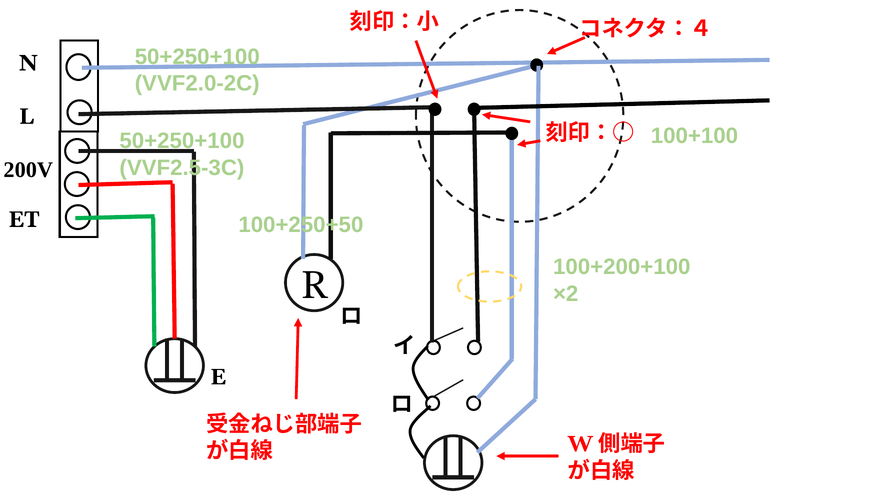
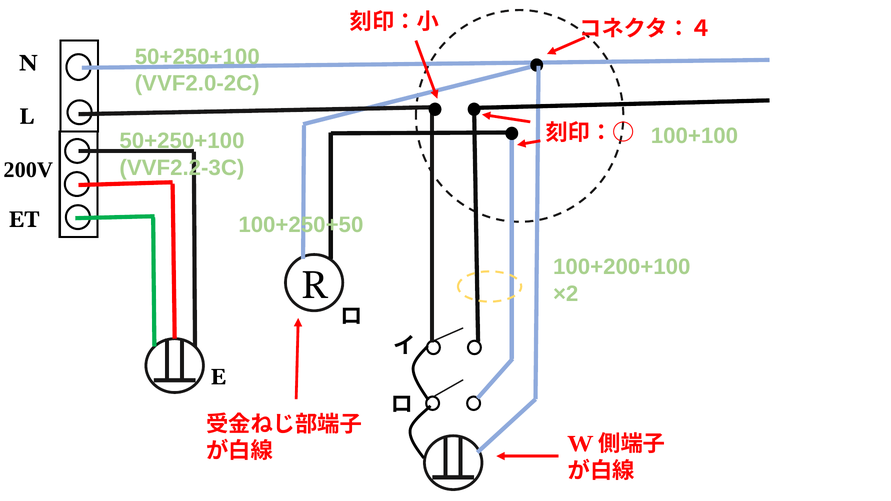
VVF2.5-3C: VVF2.5-3C -> VVF2.2-3C
